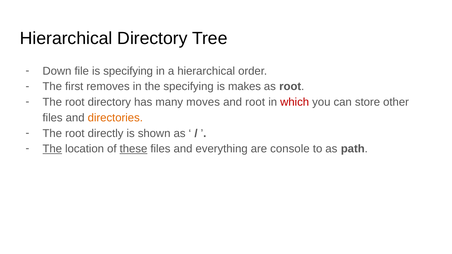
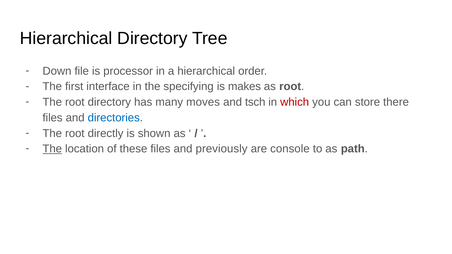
is specifying: specifying -> processor
removes: removes -> interface
and root: root -> tsch
other: other -> there
directories colour: orange -> blue
these underline: present -> none
everything: everything -> previously
